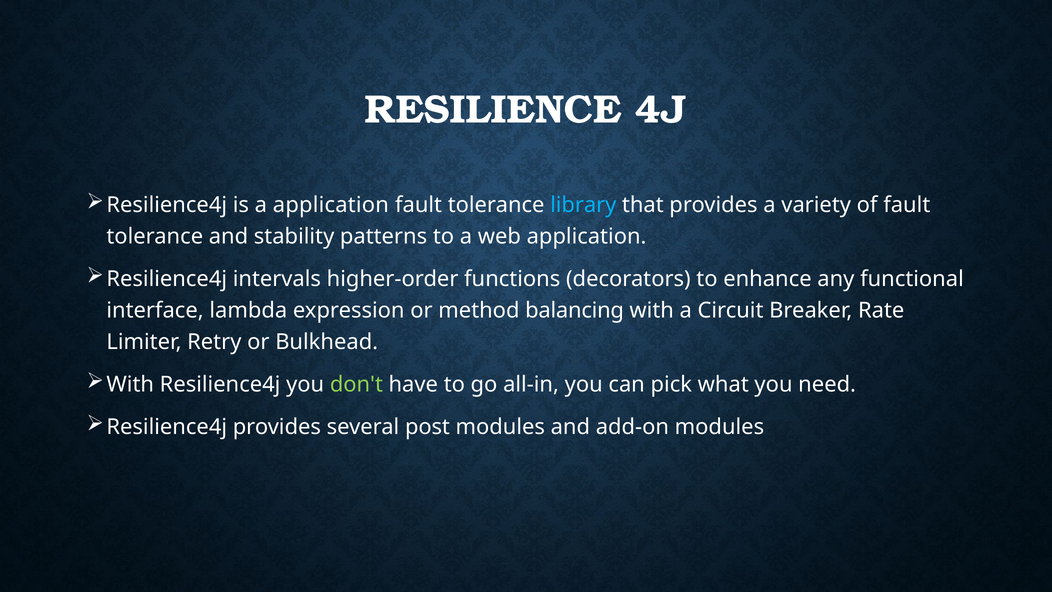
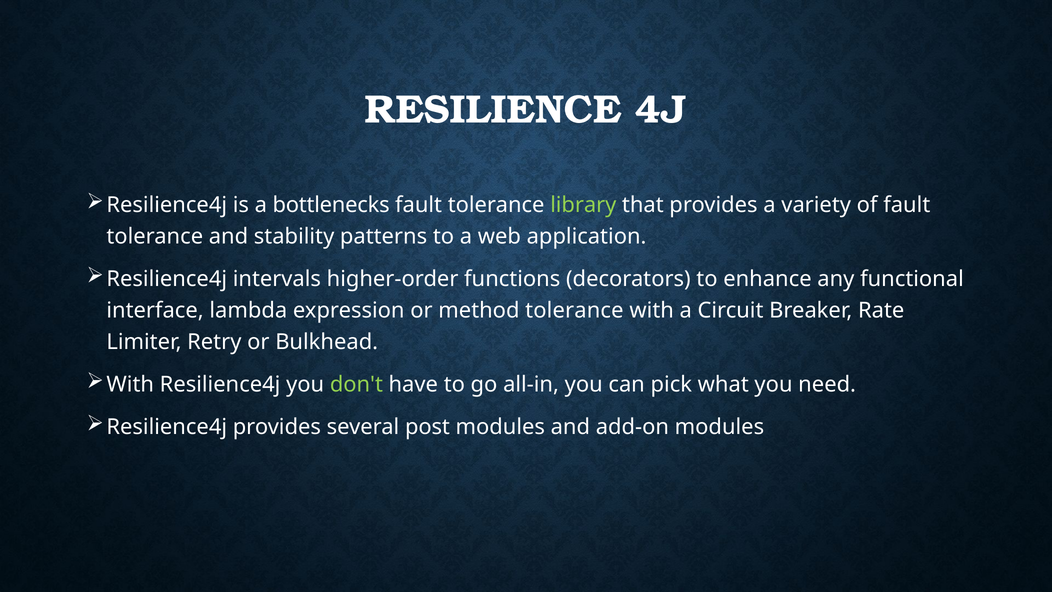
a application: application -> bottlenecks
library colour: light blue -> light green
method balancing: balancing -> tolerance
